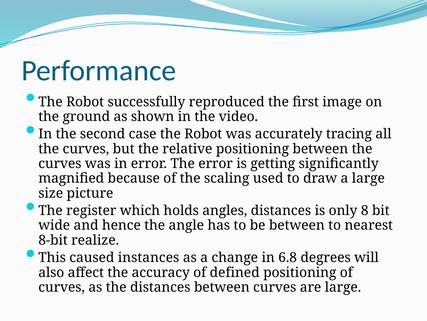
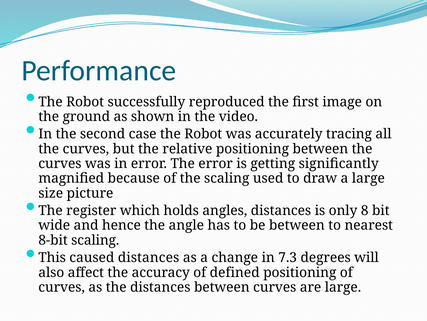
8-bit realize: realize -> scaling
caused instances: instances -> distances
6.8: 6.8 -> 7.3
